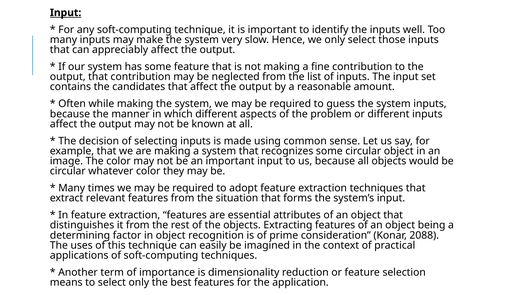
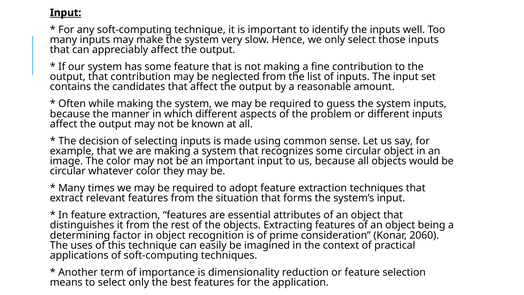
2088: 2088 -> 2060
